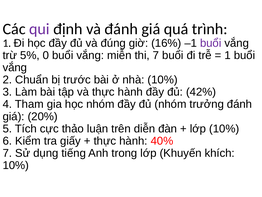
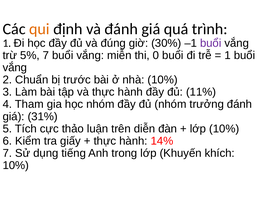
qui colour: purple -> orange
16%: 16% -> 30%
5% 0: 0 -> 7
thi 7: 7 -> 0
42%: 42% -> 11%
20%: 20% -> 31%
40%: 40% -> 14%
